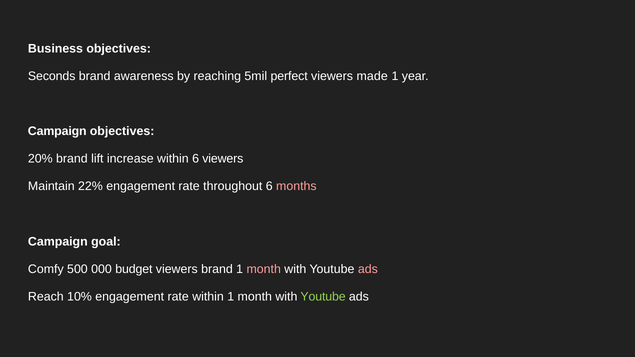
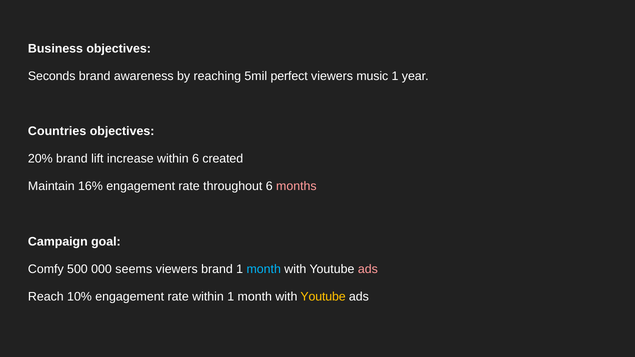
made: made -> music
Campaign at (57, 131): Campaign -> Countries
6 viewers: viewers -> created
22%: 22% -> 16%
budget: budget -> seems
month at (264, 269) colour: pink -> light blue
Youtube at (323, 297) colour: light green -> yellow
